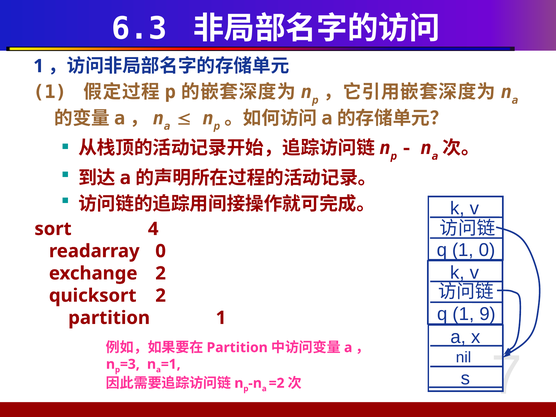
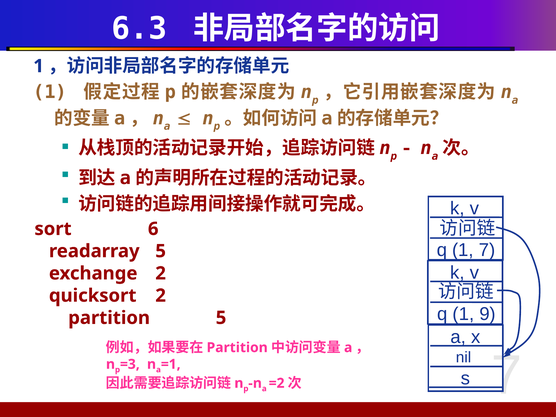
4: 4 -> 6
1 0: 0 -> 7
readarray 0: 0 -> 5
partition 1: 1 -> 5
